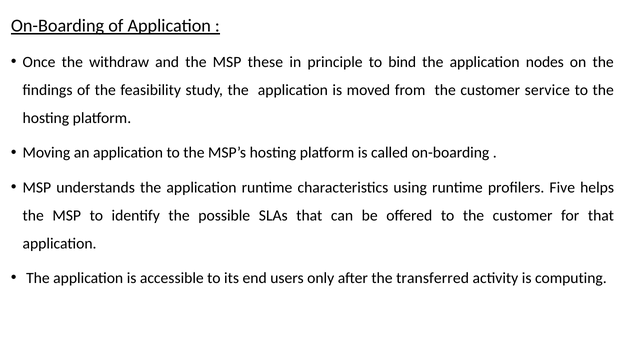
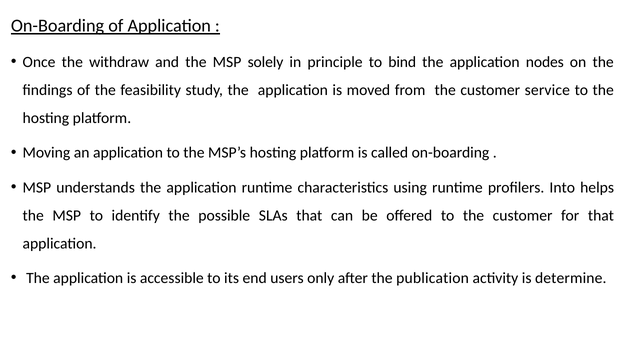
these: these -> solely
Five: Five -> Into
transferred: transferred -> publication
computing: computing -> determine
